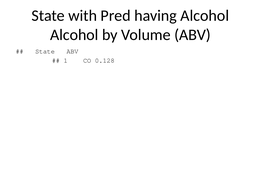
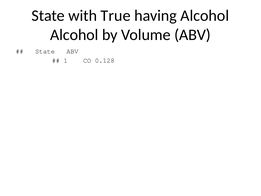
Pred: Pred -> True
